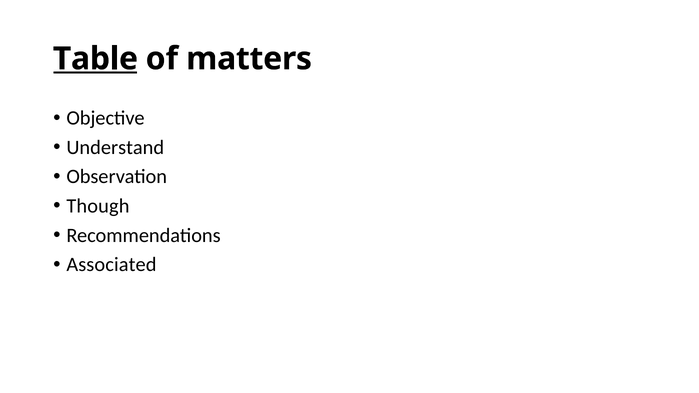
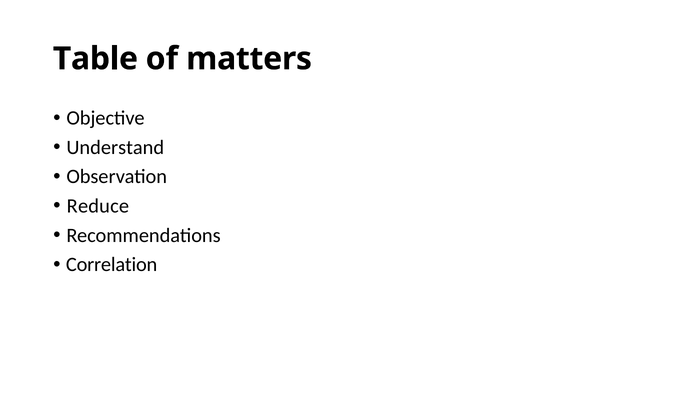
Table underline: present -> none
Though: Though -> Reduce
Associated: Associated -> Correlation
